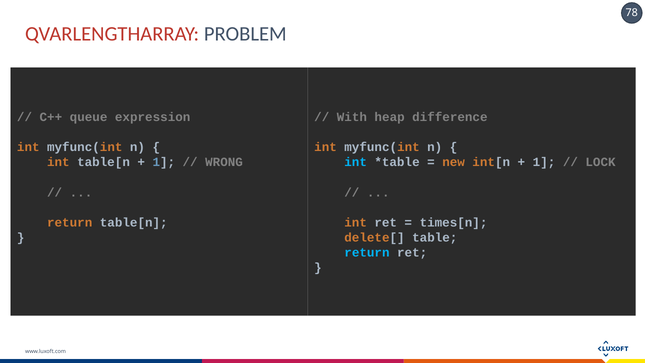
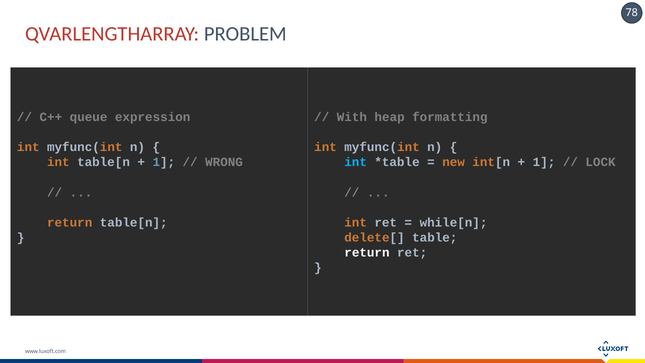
difference: difference -> formatting
times[n: times[n -> while[n
return at (367, 253) colour: light blue -> white
